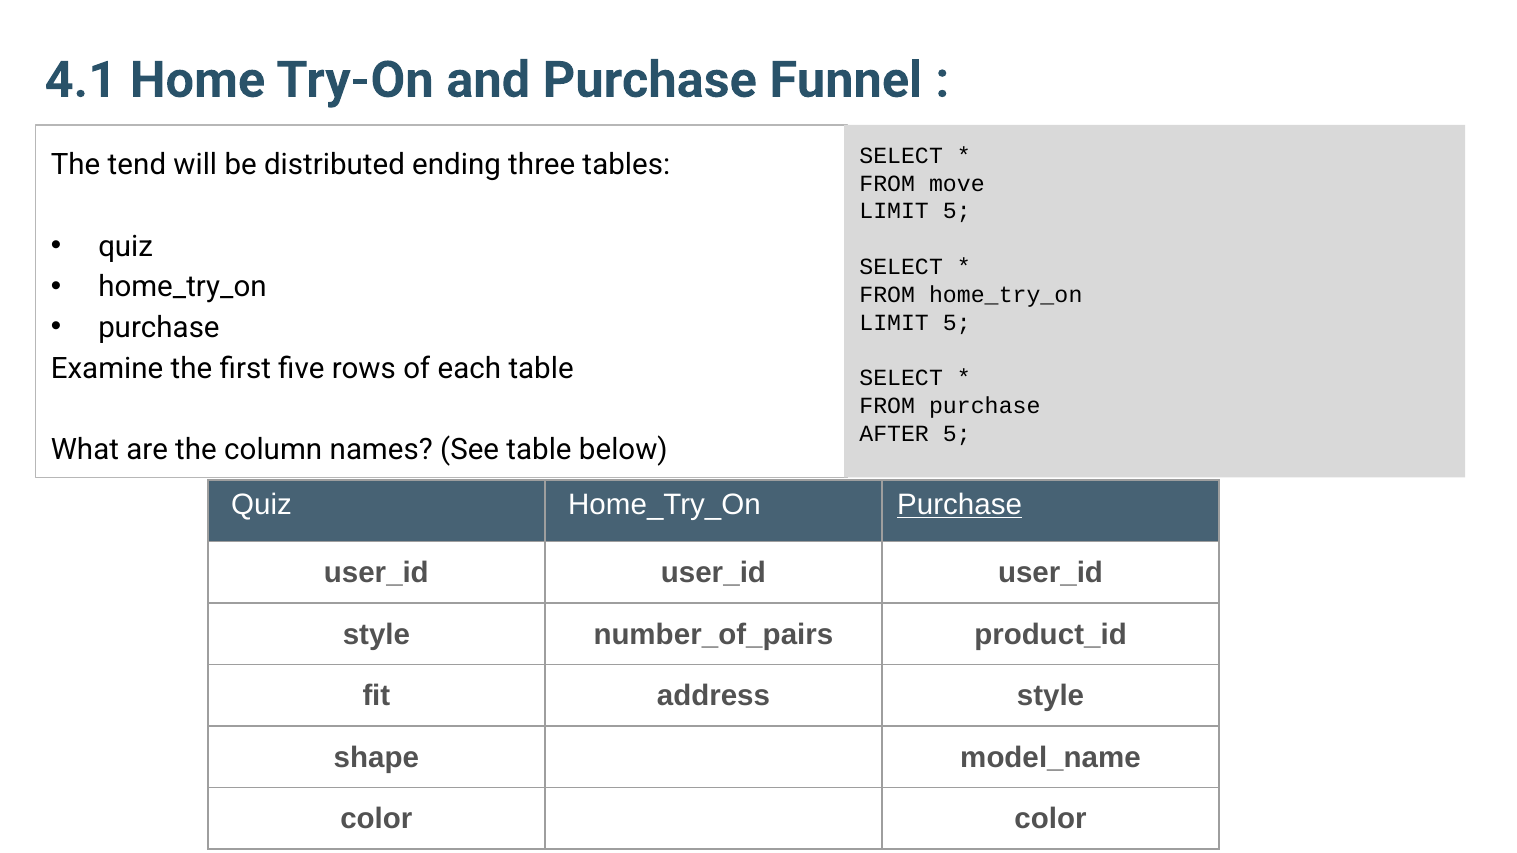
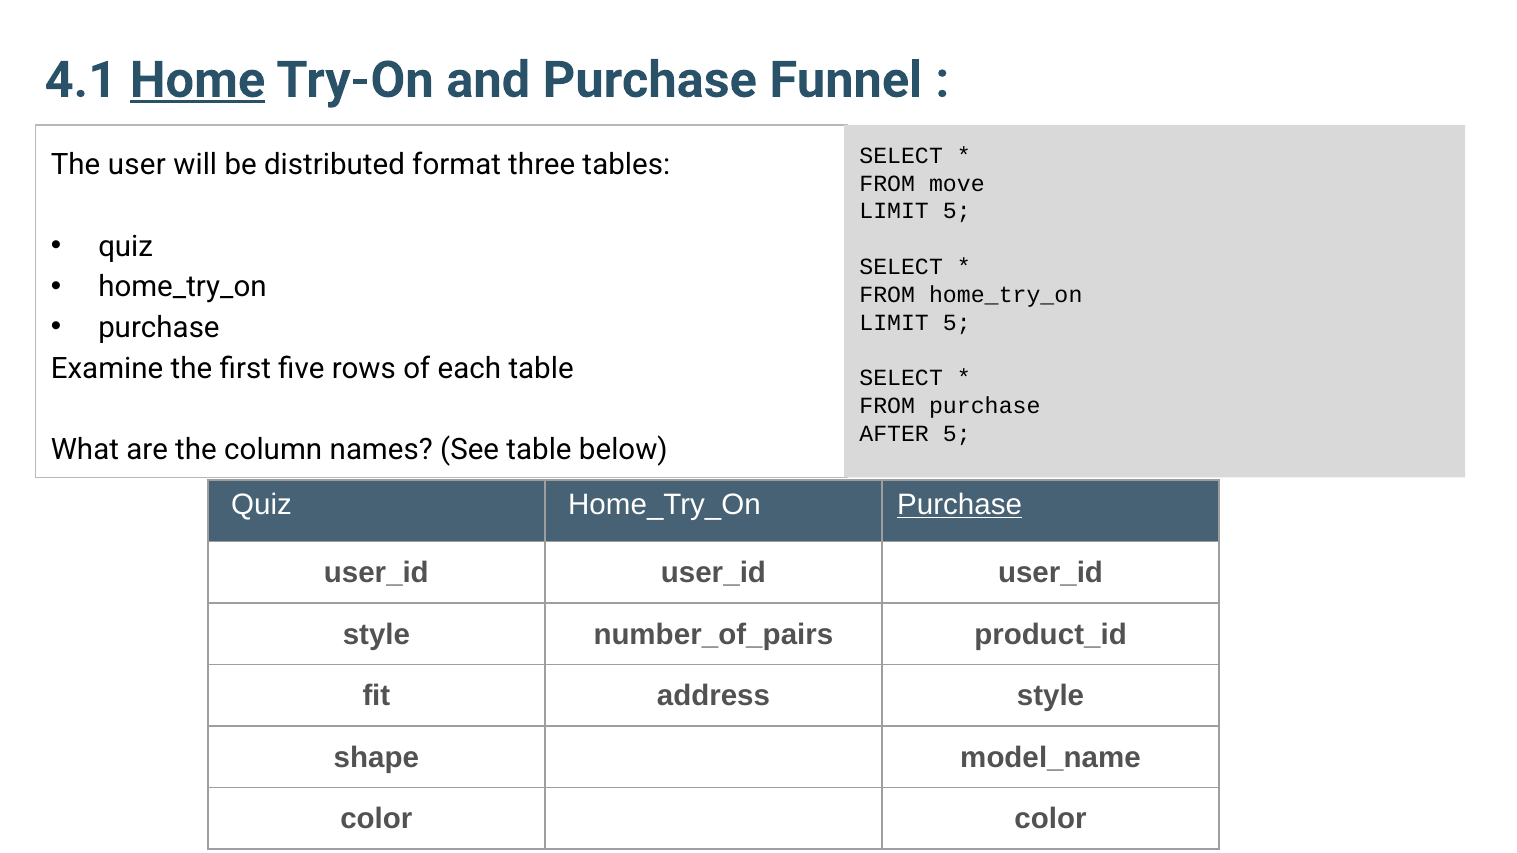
Home underline: none -> present
tend: tend -> user
ending: ending -> format
